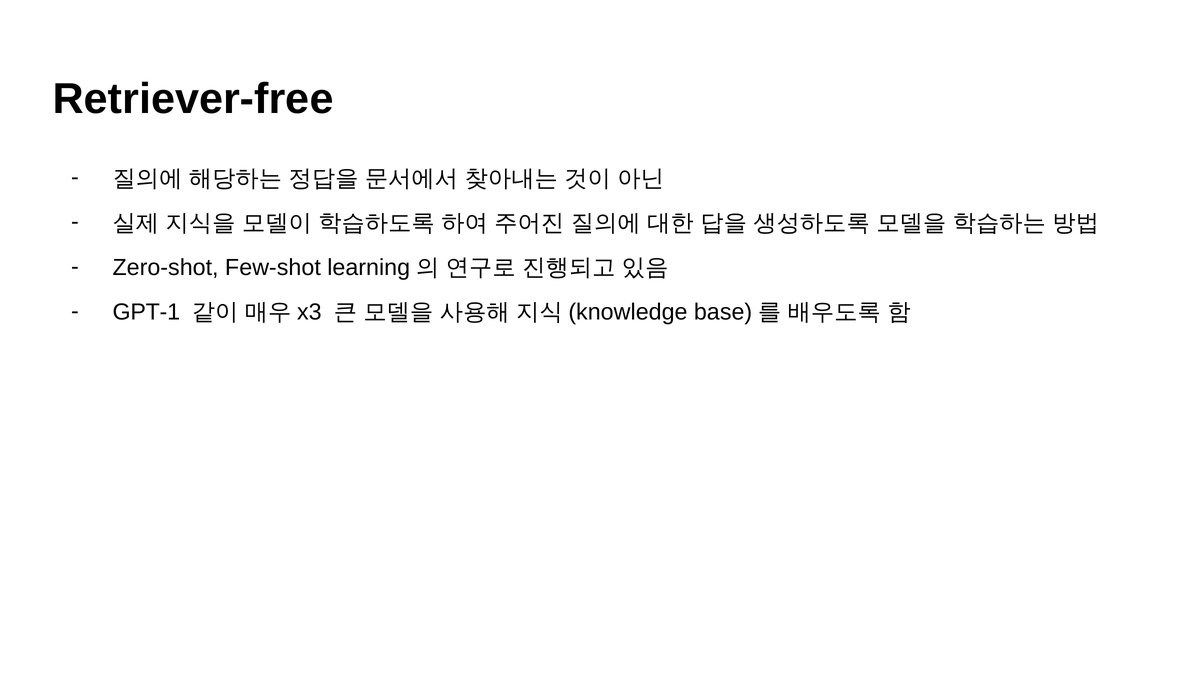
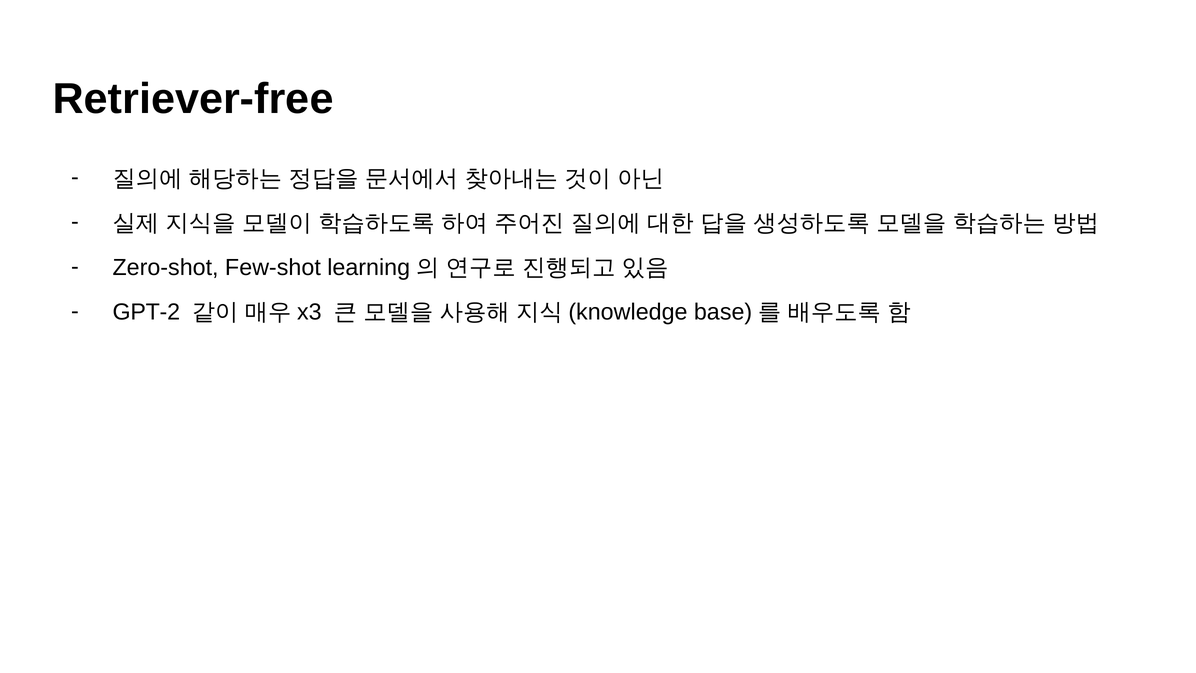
GPT-1: GPT-1 -> GPT-2
